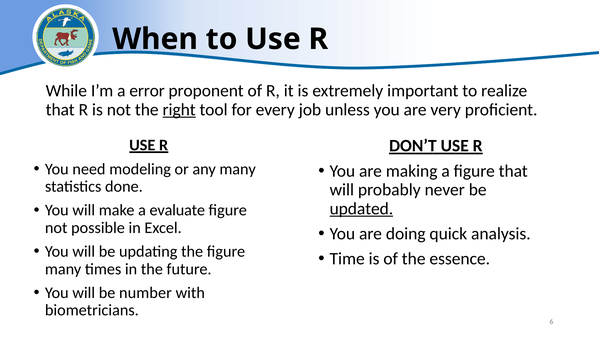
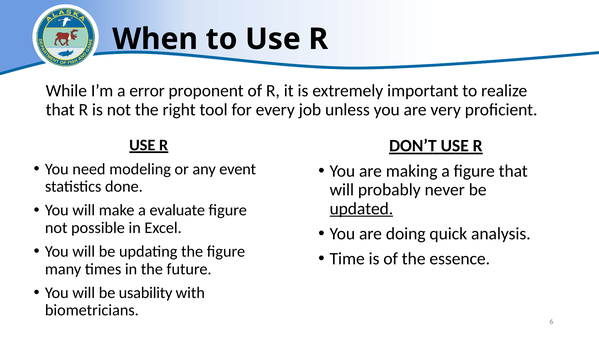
right underline: present -> none
any many: many -> event
number: number -> usability
